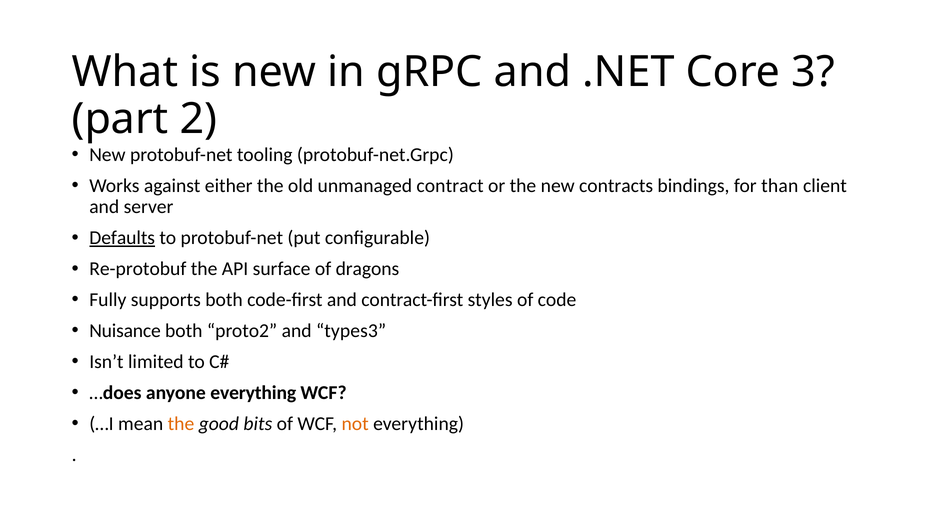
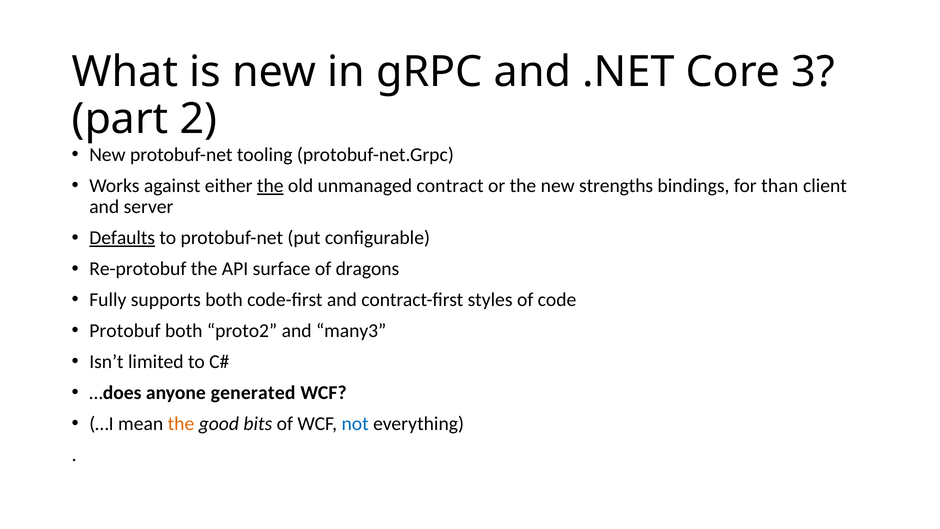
the at (270, 186) underline: none -> present
contracts: contracts -> strengths
Nuisance: Nuisance -> Protobuf
types3: types3 -> many3
anyone everything: everything -> generated
not colour: orange -> blue
